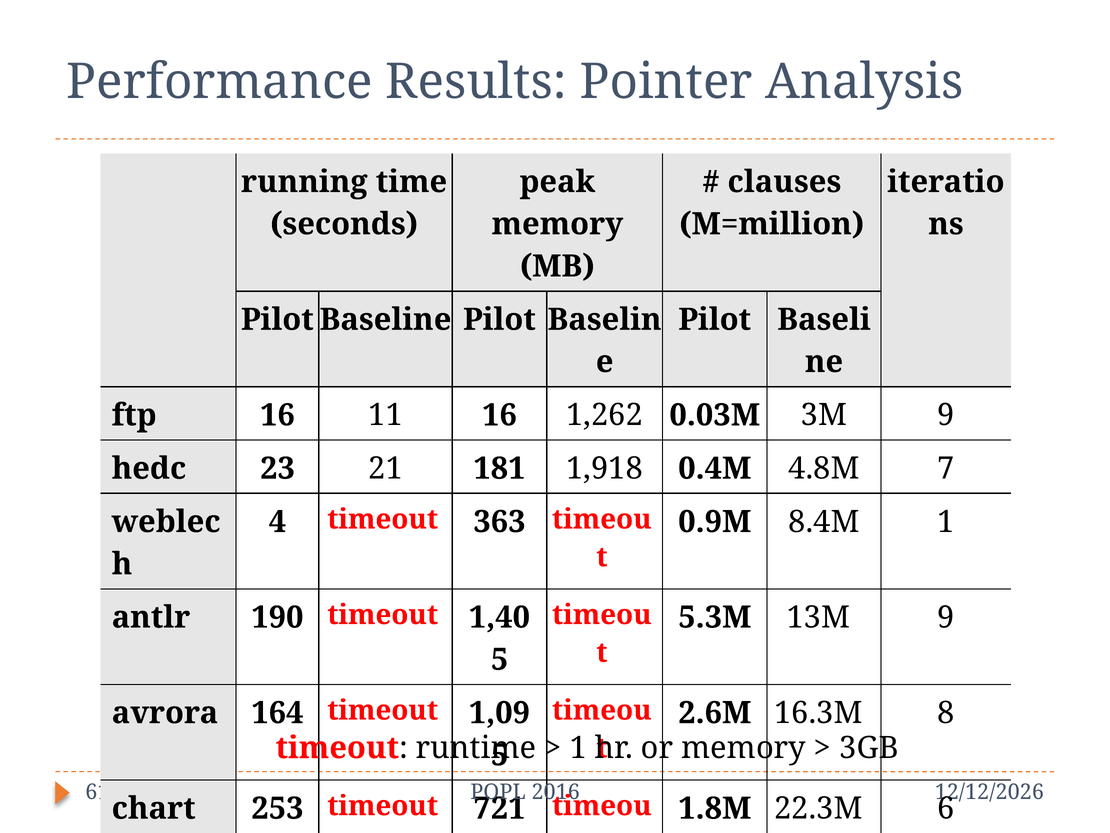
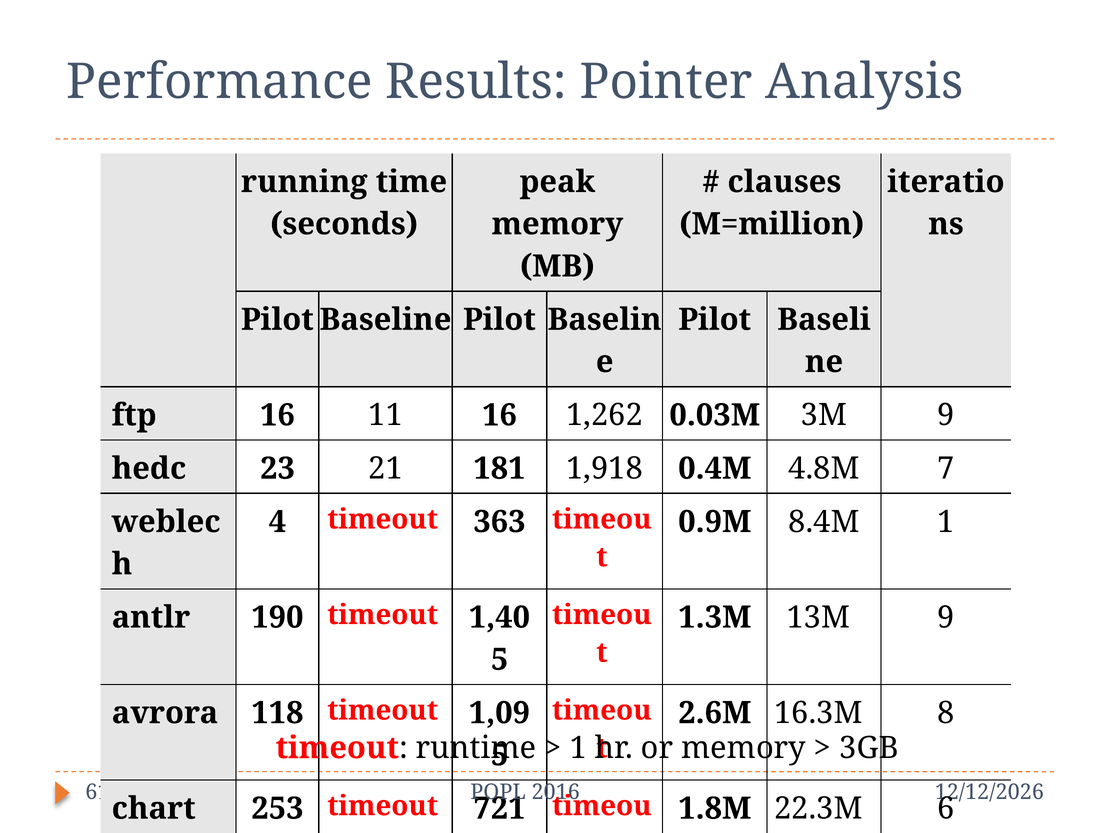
5.3M: 5.3M -> 1.3M
164: 164 -> 118
